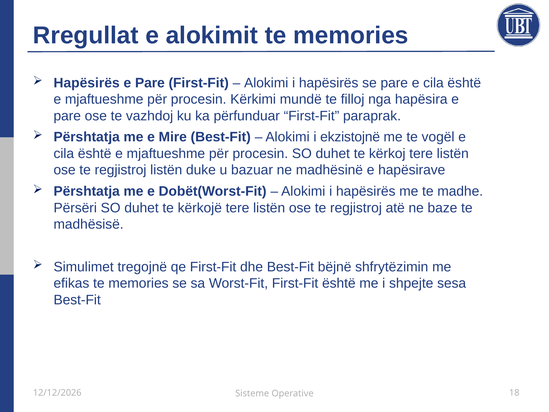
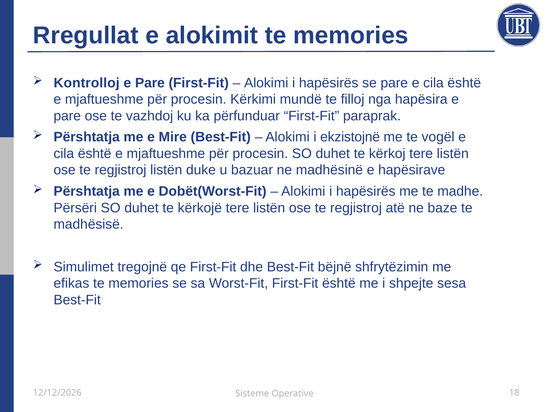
Hapësirës at (87, 83): Hapësirës -> Kontrolloj
